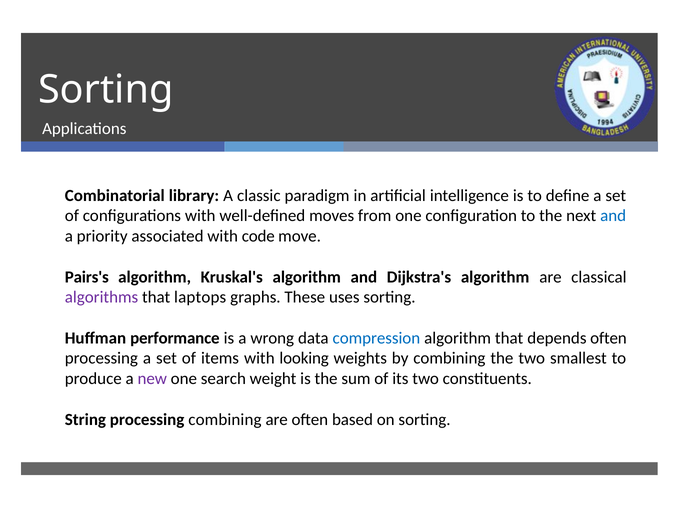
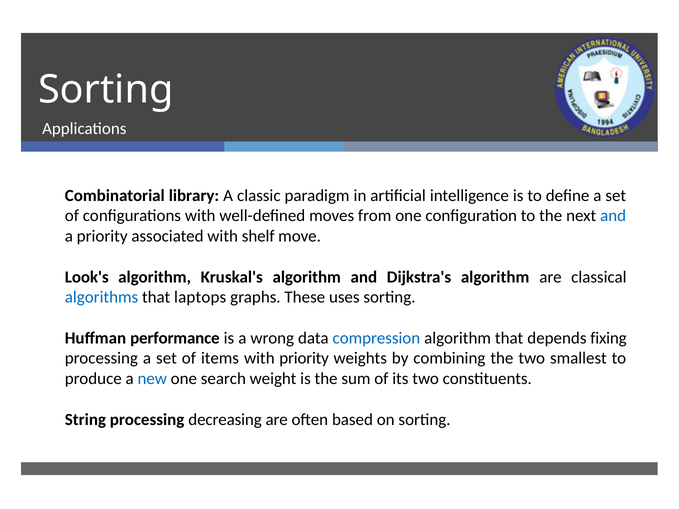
code: code -> shelf
Pairs's: Pairs's -> Look's
algorithms colour: purple -> blue
depends often: often -> fixing
with looking: looking -> priority
new colour: purple -> blue
processing combining: combining -> decreasing
